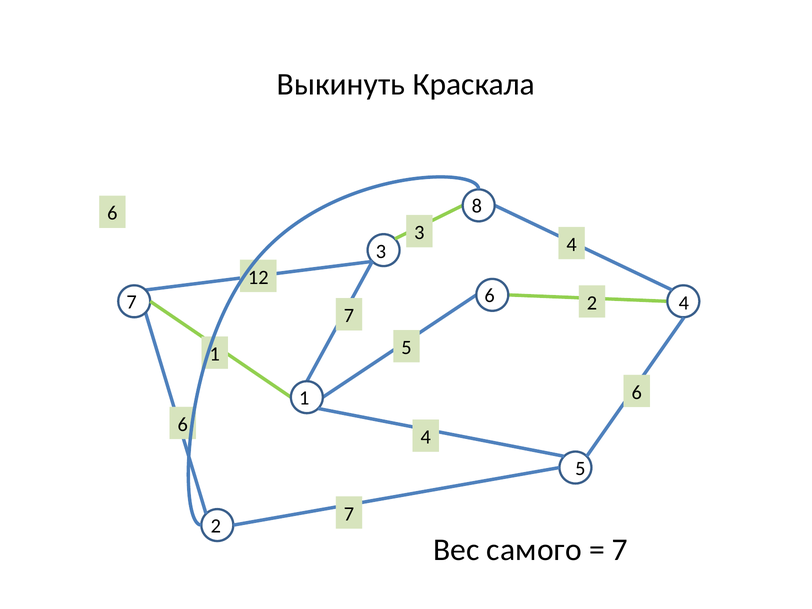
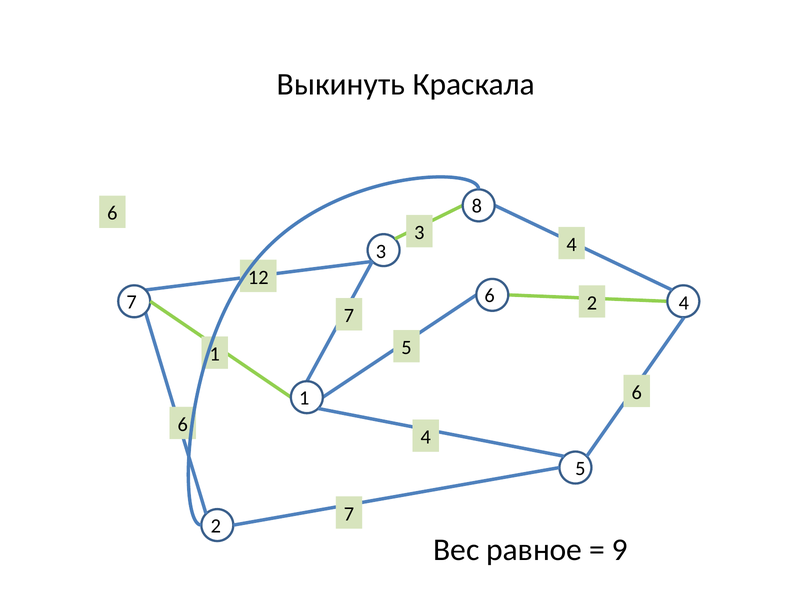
самого: самого -> равное
7 at (620, 550): 7 -> 9
